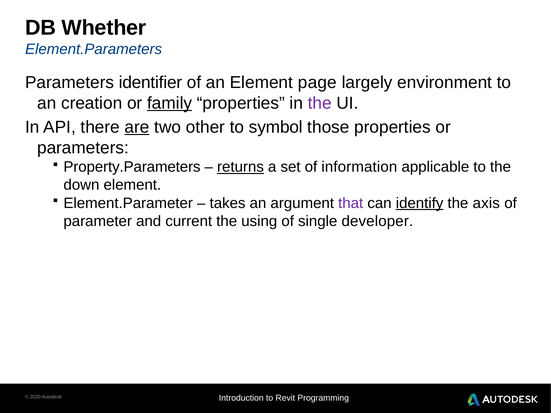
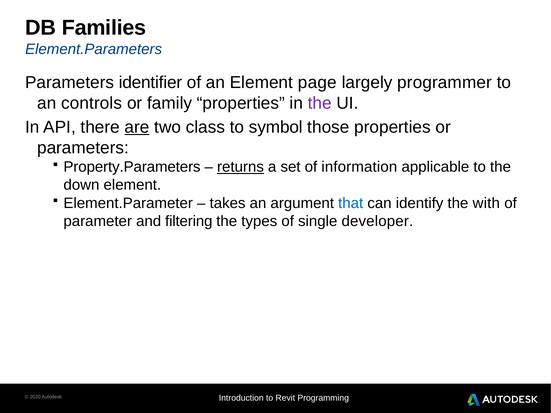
Whether: Whether -> Families
environment: environment -> programmer
creation: creation -> controls
family underline: present -> none
other: other -> class
that colour: purple -> blue
identify underline: present -> none
axis: axis -> with
current: current -> filtering
using: using -> types
